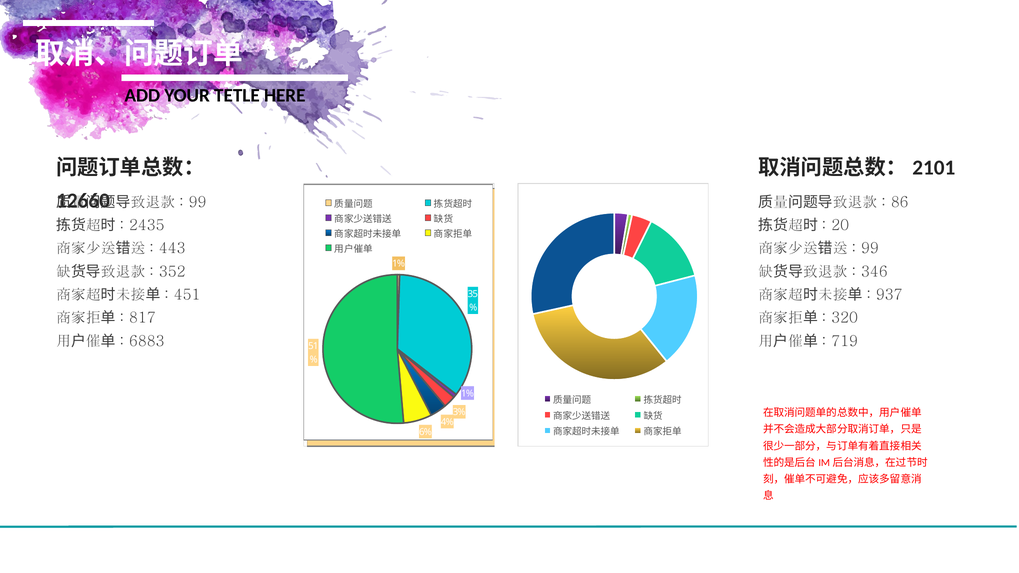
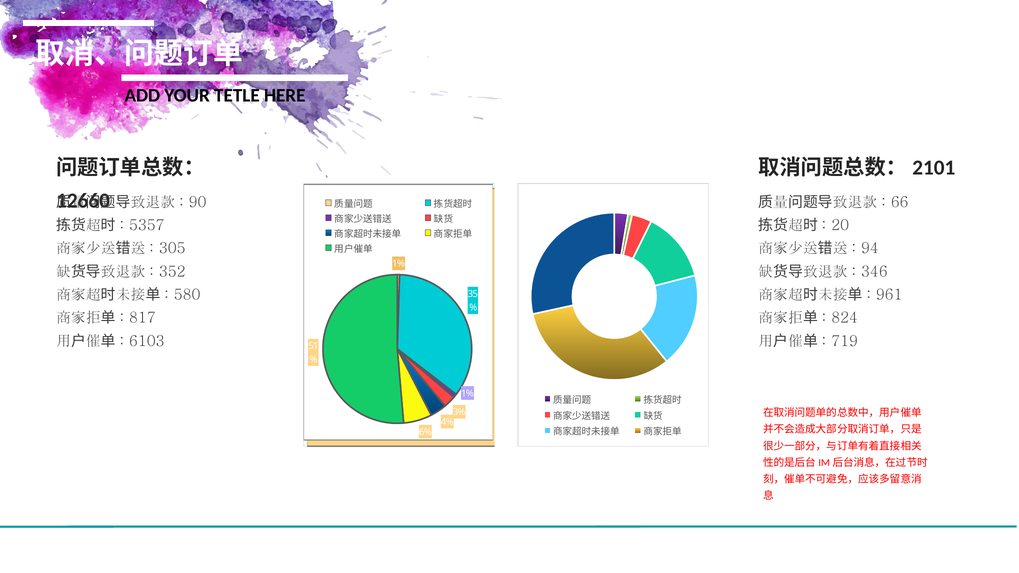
99 at (198, 202): 99 -> 90
86: 86 -> 66
2435: 2435 -> 5357
443: 443 -> 305
99 at (870, 249): 99 -> 94
451: 451 -> 580
937: 937 -> 961
320: 320 -> 824
6883: 6883 -> 6103
